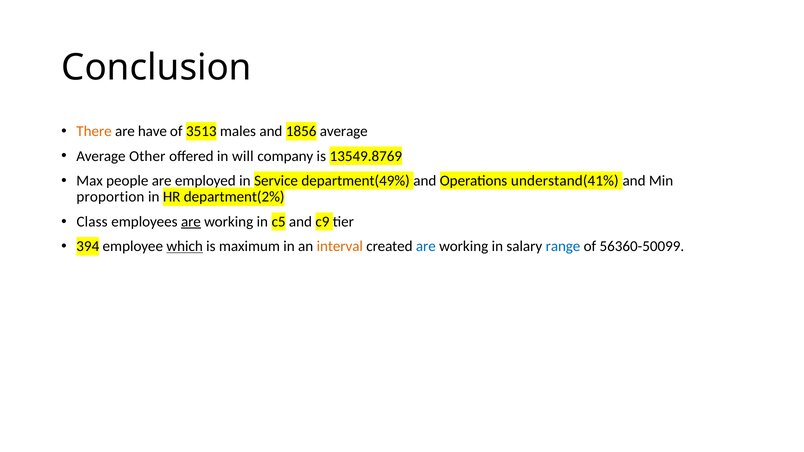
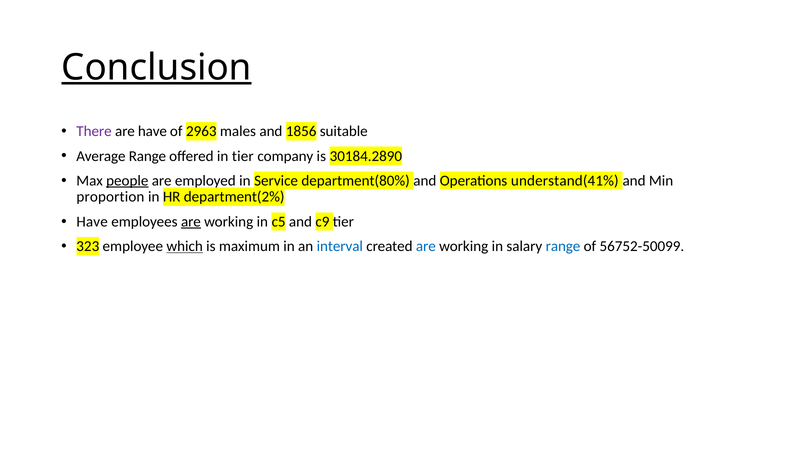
Conclusion underline: none -> present
There colour: orange -> purple
3513: 3513 -> 2963
1856 average: average -> suitable
Average Other: Other -> Range
in will: will -> tier
13549.8769: 13549.8769 -> 30184.2890
people underline: none -> present
department(49%: department(49% -> department(80%
Class at (92, 222): Class -> Have
394: 394 -> 323
interval colour: orange -> blue
56360-50099: 56360-50099 -> 56752-50099
